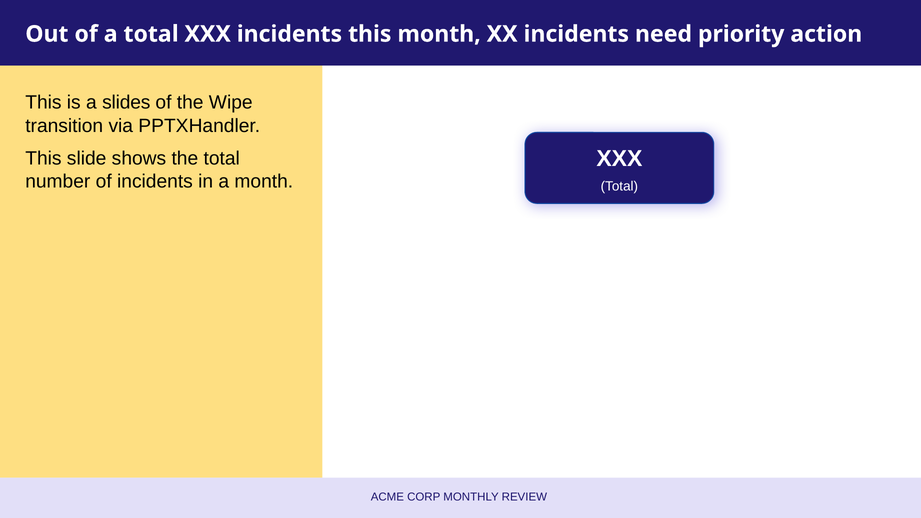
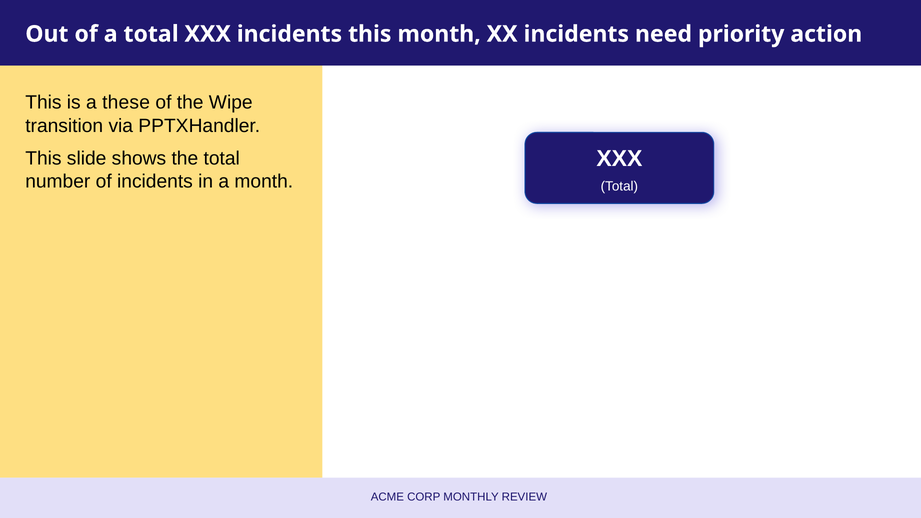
slides: slides -> these
